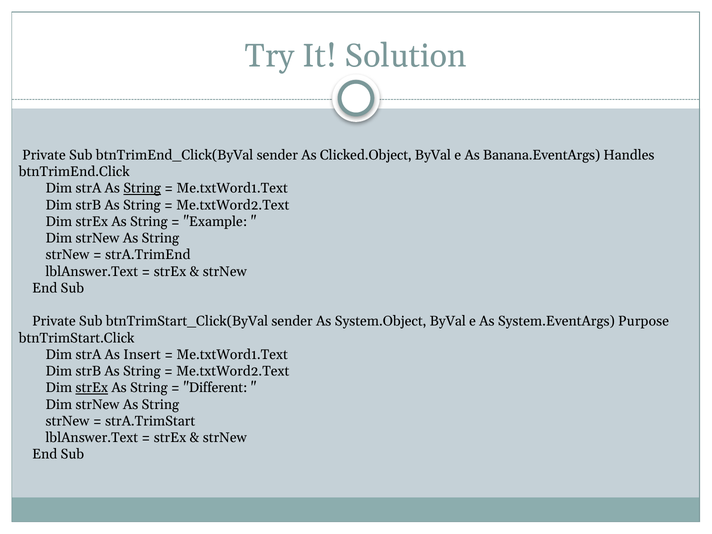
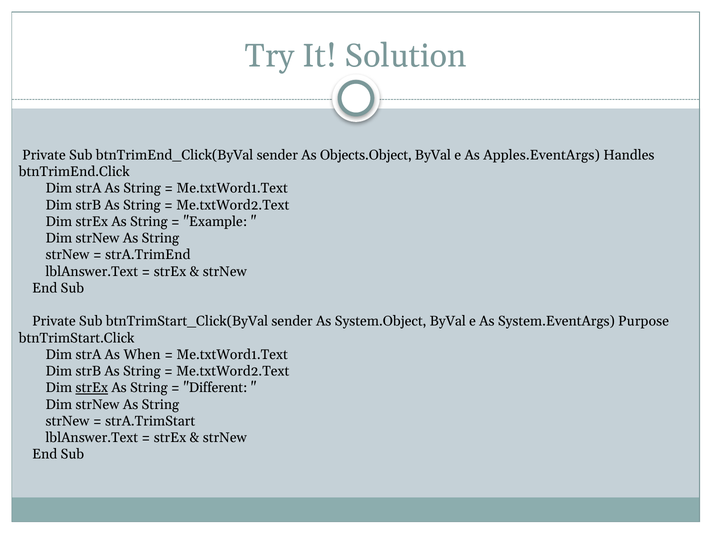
Clicked.Object: Clicked.Object -> Objects.Object
Banana.EventArgs: Banana.EventArgs -> Apples.EventArgs
String at (142, 188) underline: present -> none
Insert: Insert -> When
